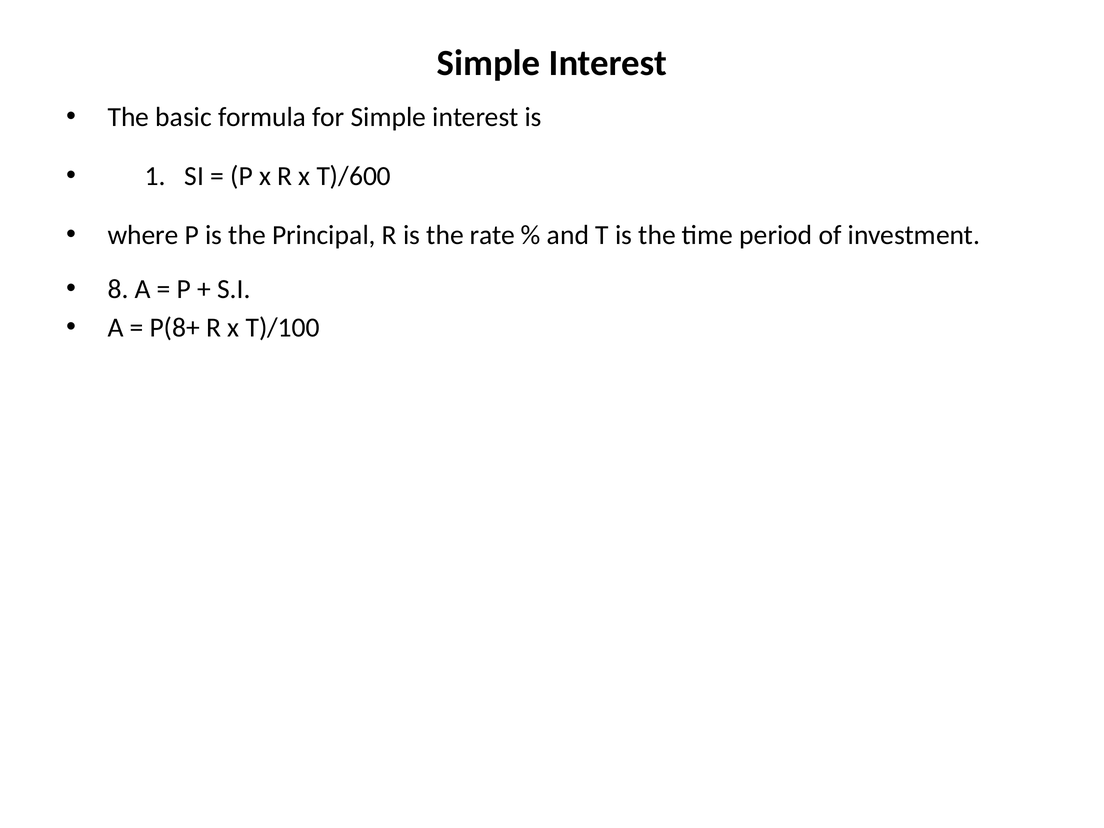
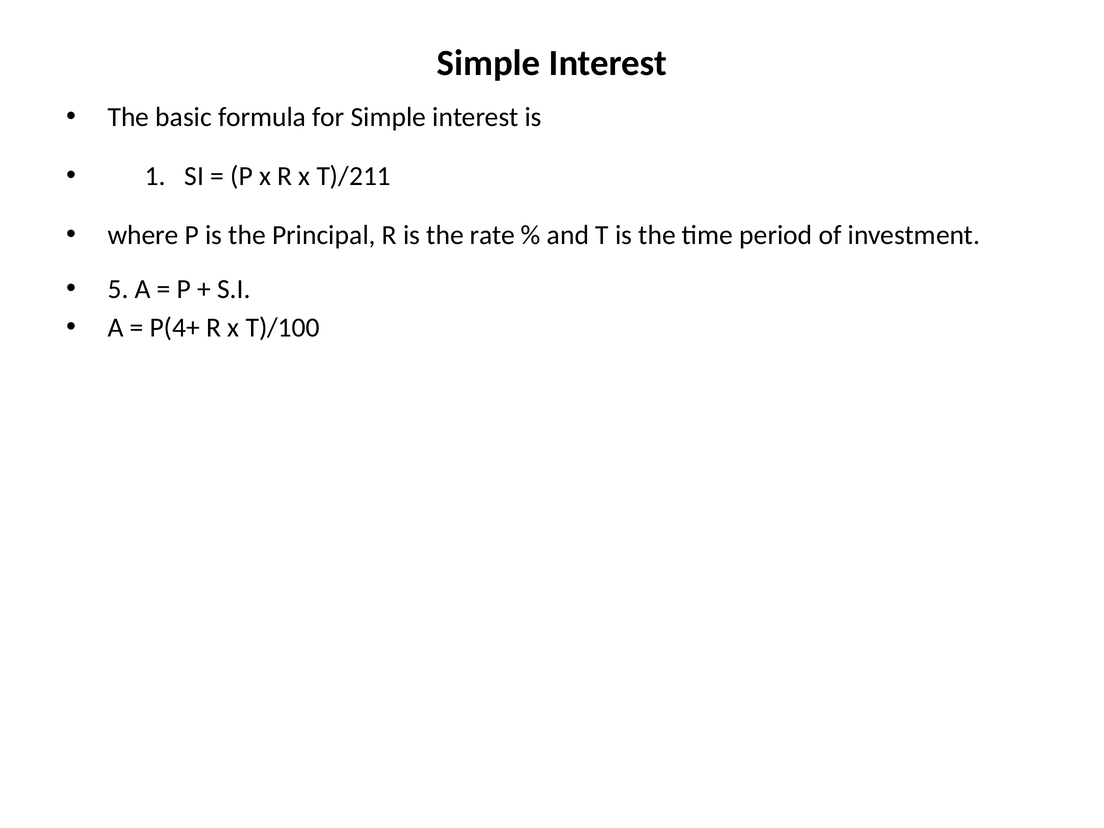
T)/600: T)/600 -> T)/211
8: 8 -> 5
P(8+: P(8+ -> P(4+
